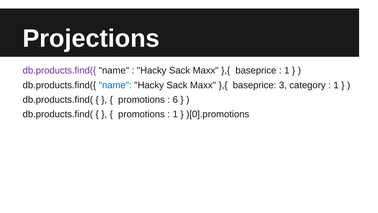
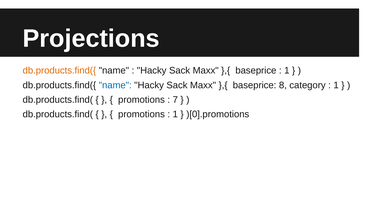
db.products.find({ at (59, 70) colour: purple -> orange
3: 3 -> 8
6: 6 -> 7
